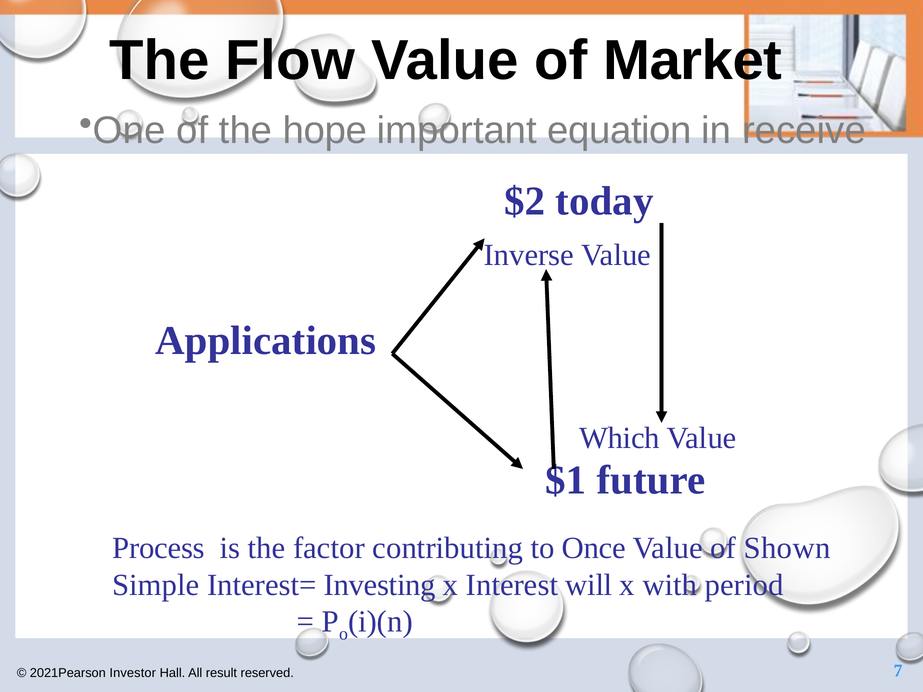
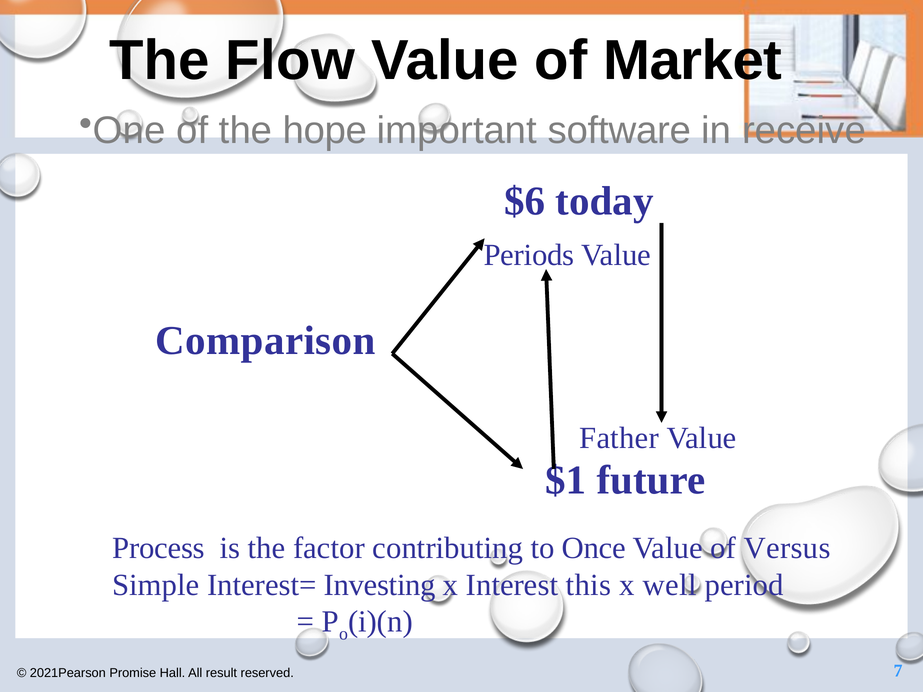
equation: equation -> software
$2: $2 -> $6
Inverse: Inverse -> Periods
Applications: Applications -> Comparison
Which: Which -> Father
Shown: Shown -> Versus
will: will -> this
with: with -> well
Investor: Investor -> Promise
